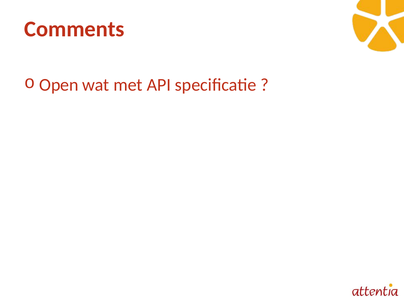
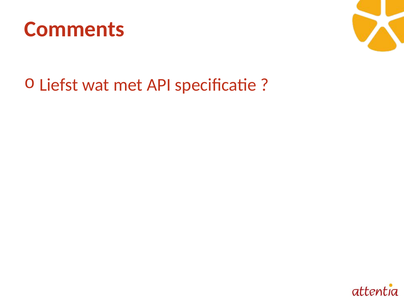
Open: Open -> Liefst
